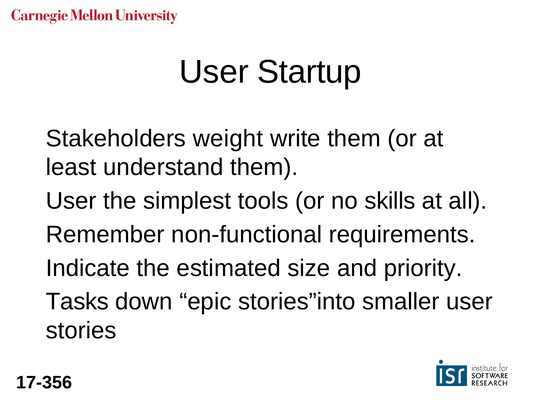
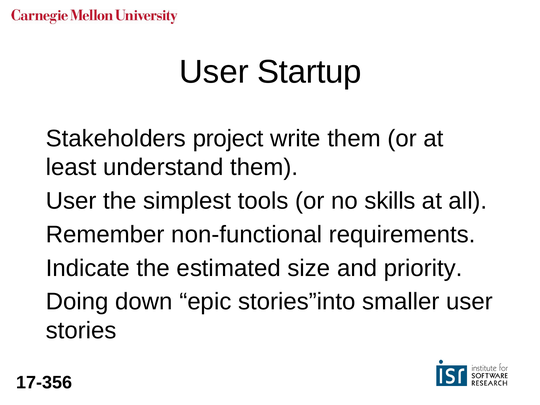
weight: weight -> project
Tasks: Tasks -> Doing
